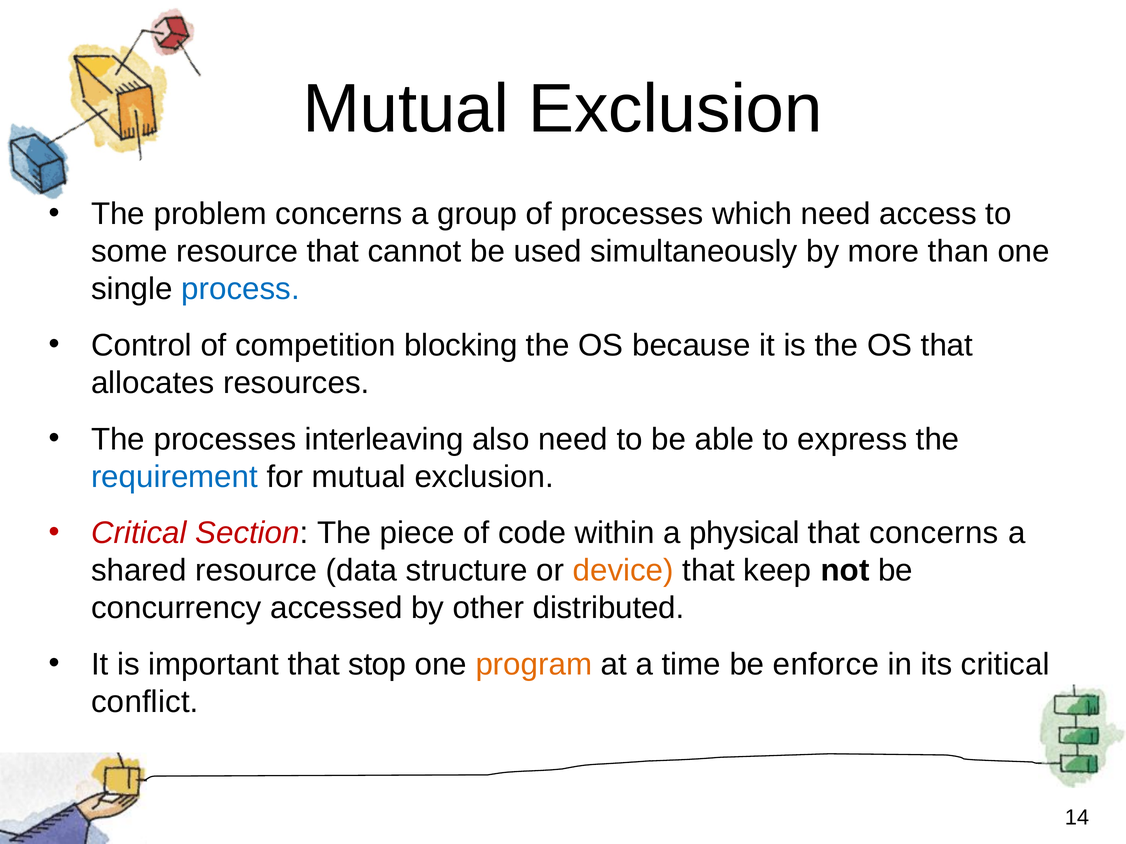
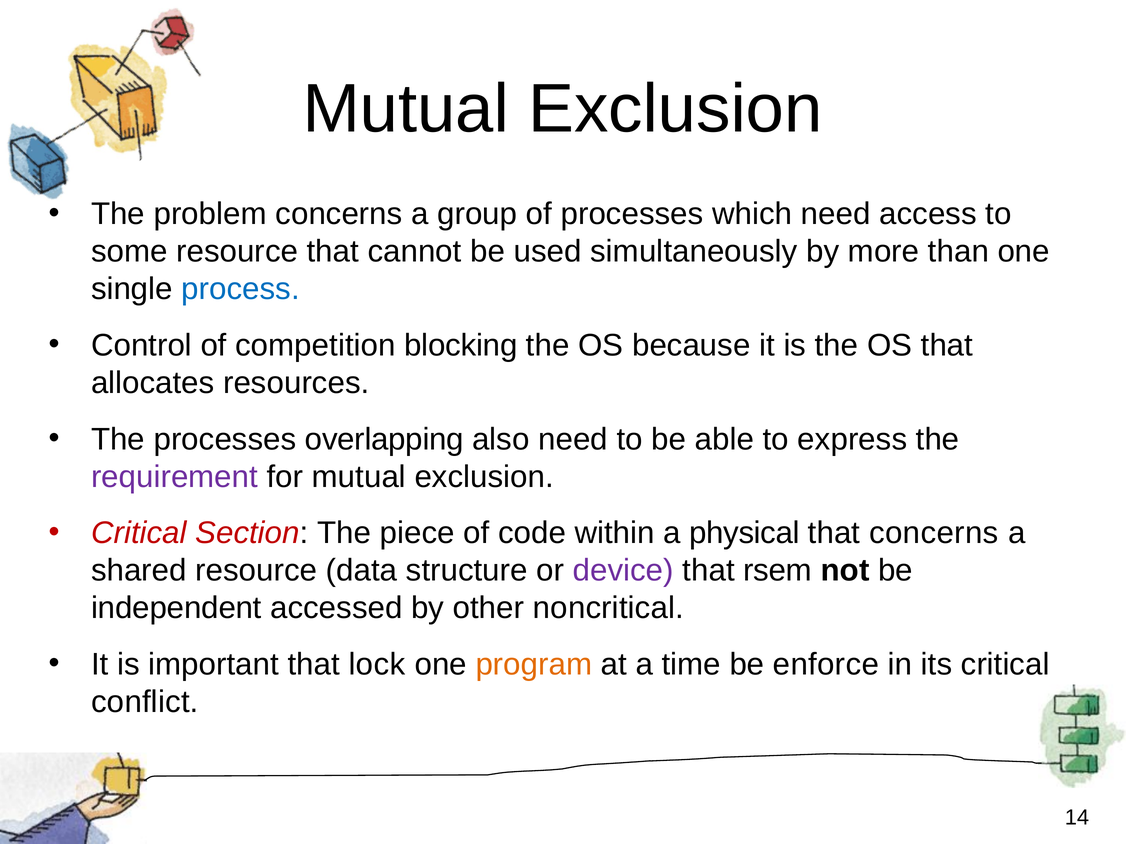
interleaving: interleaving -> overlapping
requirement colour: blue -> purple
device colour: orange -> purple
keep: keep -> rsem
concurrency: concurrency -> independent
distributed: distributed -> noncritical
stop: stop -> lock
